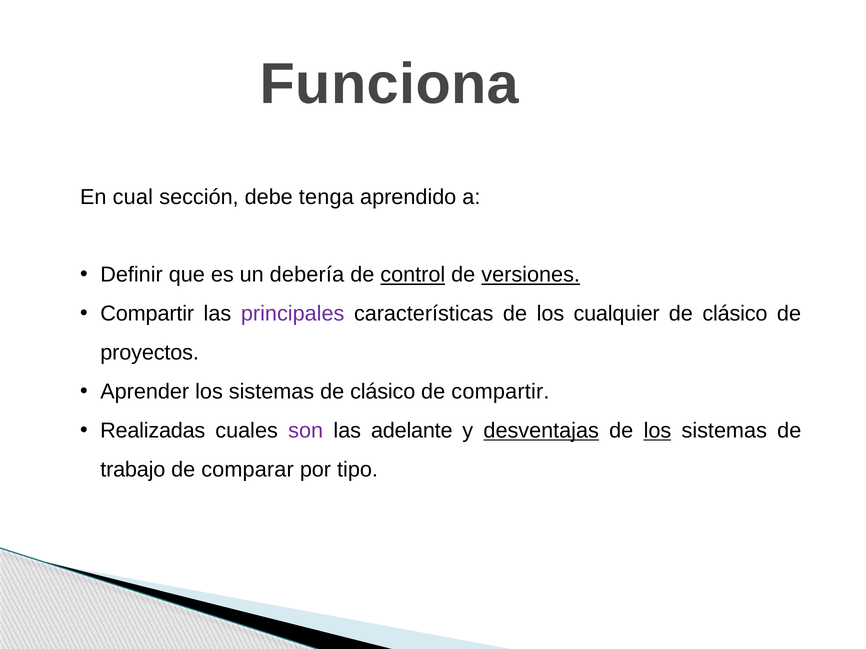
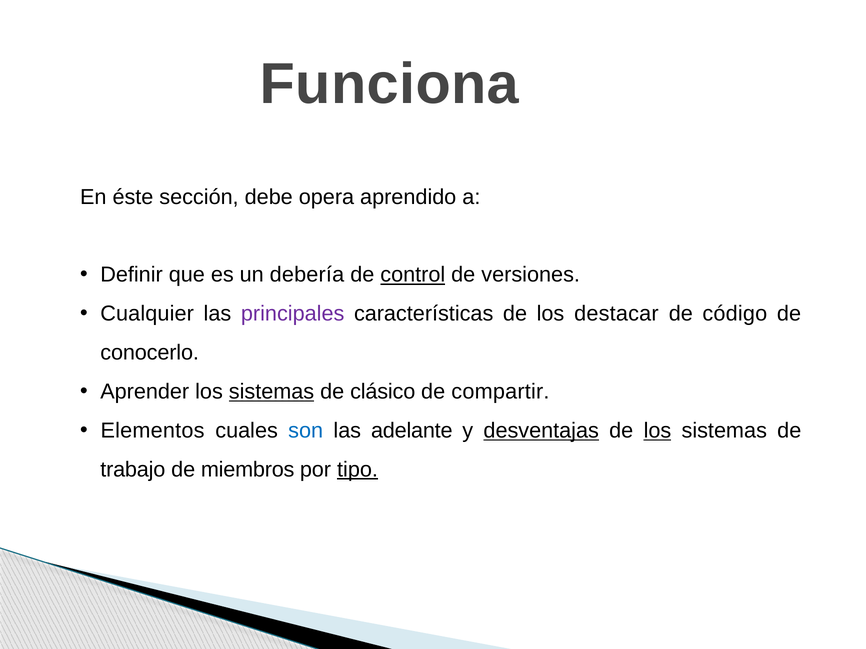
cual: cual -> éste
tenga: tenga -> opera
versiones underline: present -> none
Compartir at (147, 314): Compartir -> Cualquier
cualquier: cualquier -> destacar
clásico at (735, 314): clásico -> código
proyectos: proyectos -> conocerlo
sistemas at (272, 392) underline: none -> present
Realizadas: Realizadas -> Elementos
son colour: purple -> blue
comparar: comparar -> miembros
tipo underline: none -> present
